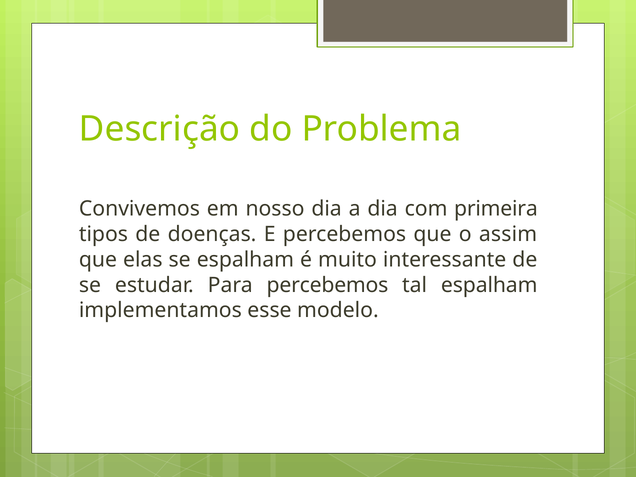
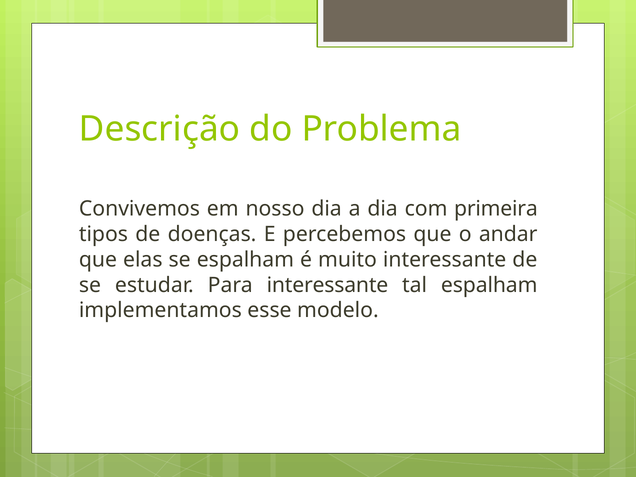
assim: assim -> andar
Para percebemos: percebemos -> interessante
